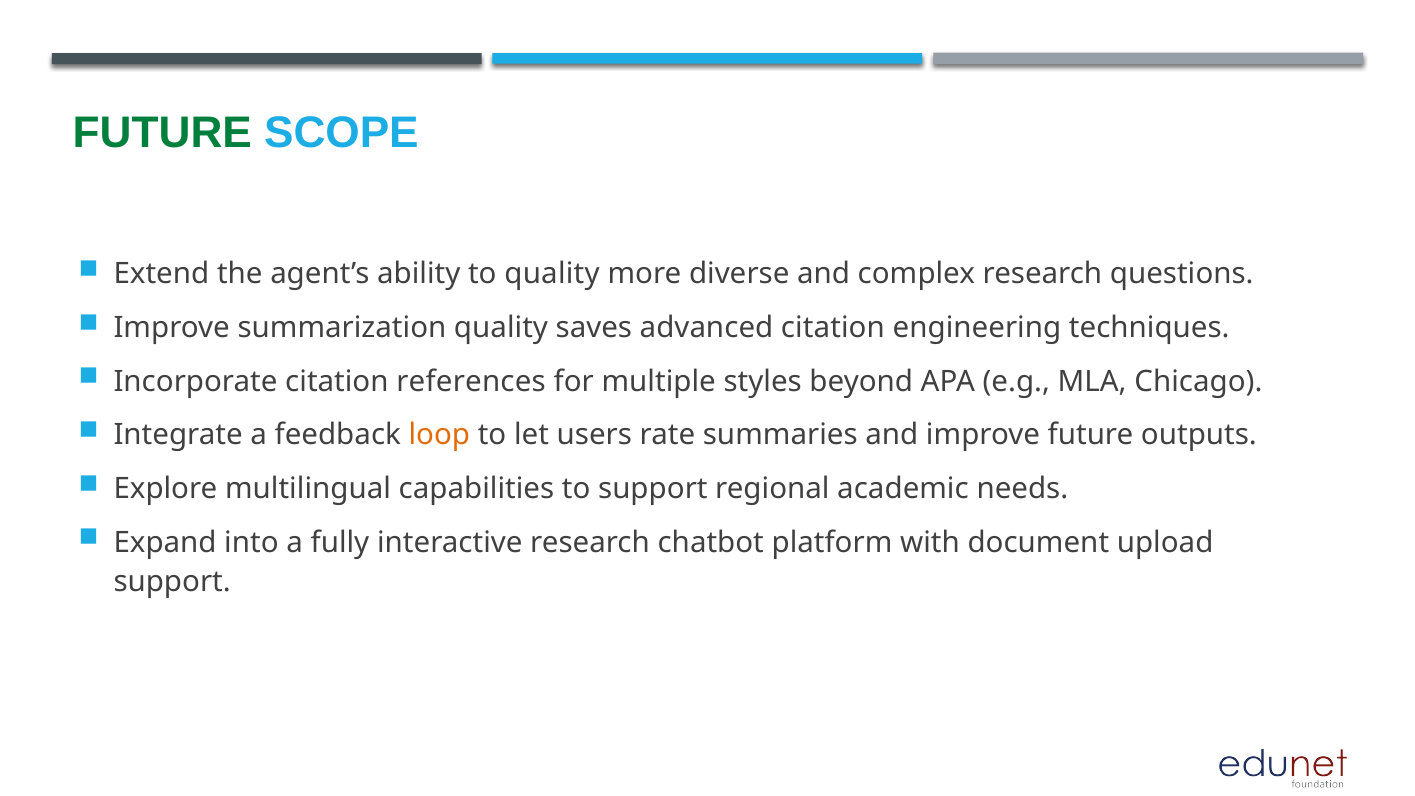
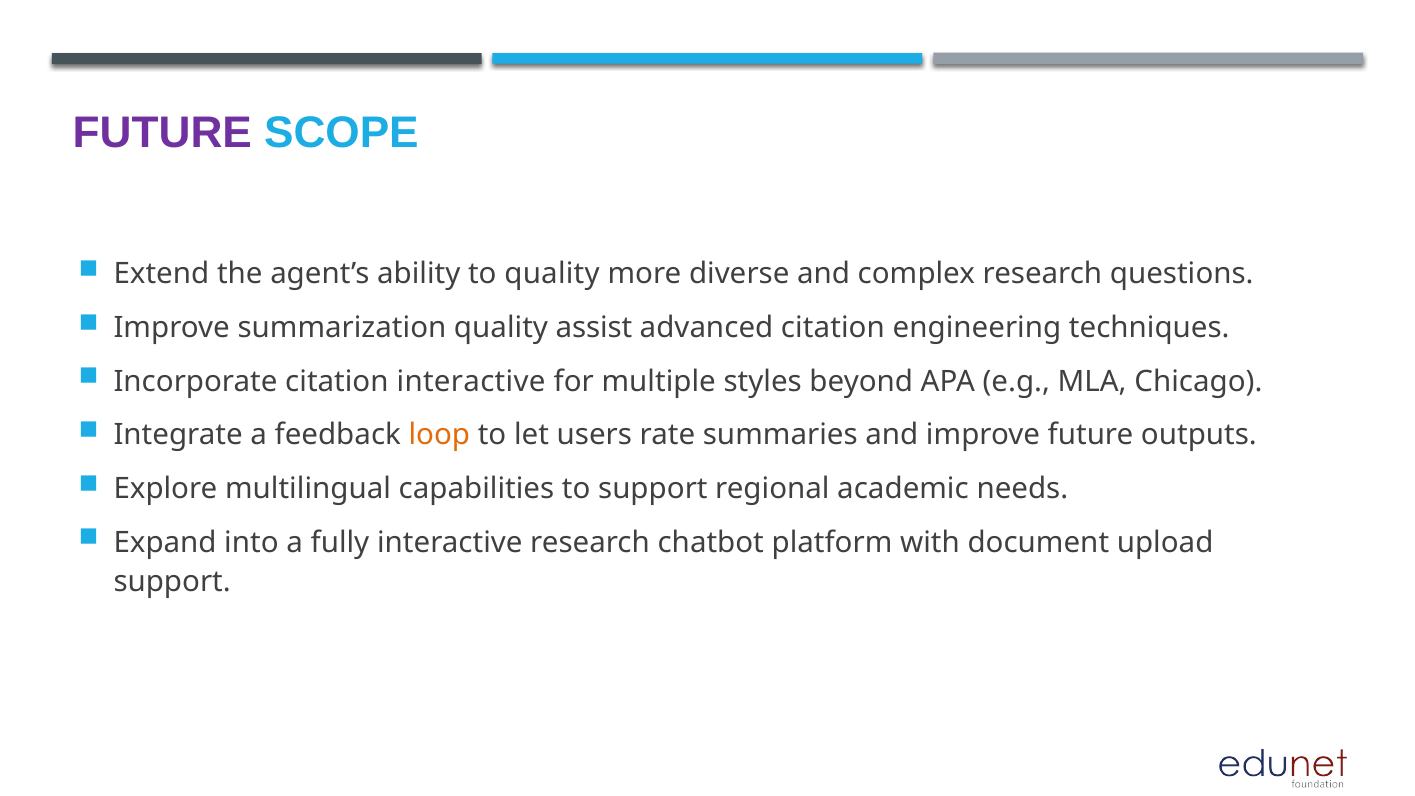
FUTURE at (162, 133) colour: green -> purple
saves: saves -> assist
citation references: references -> interactive
